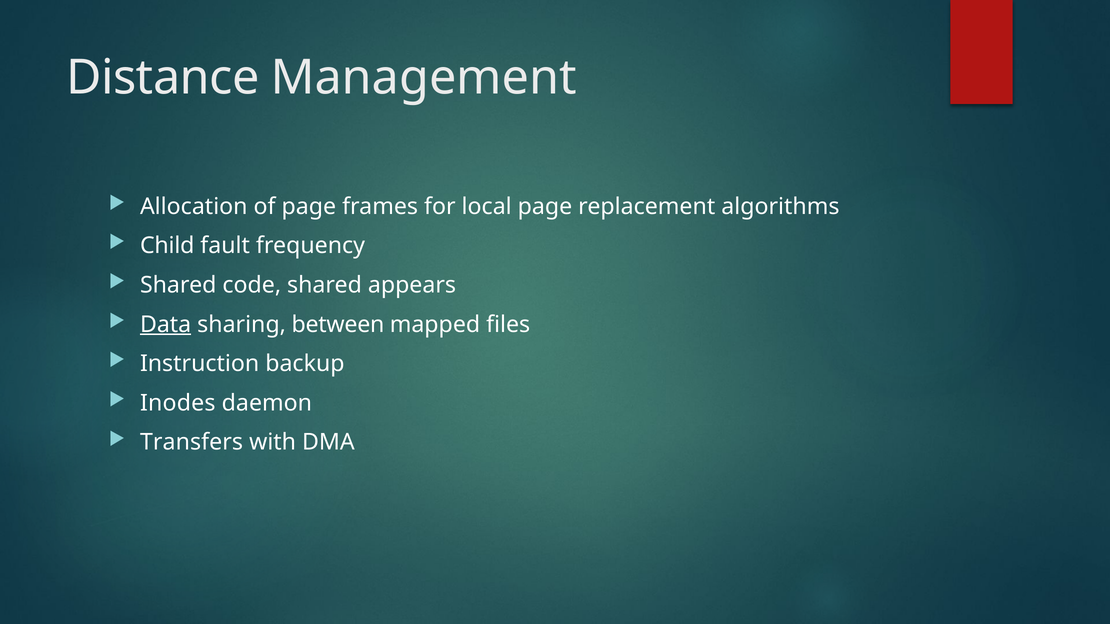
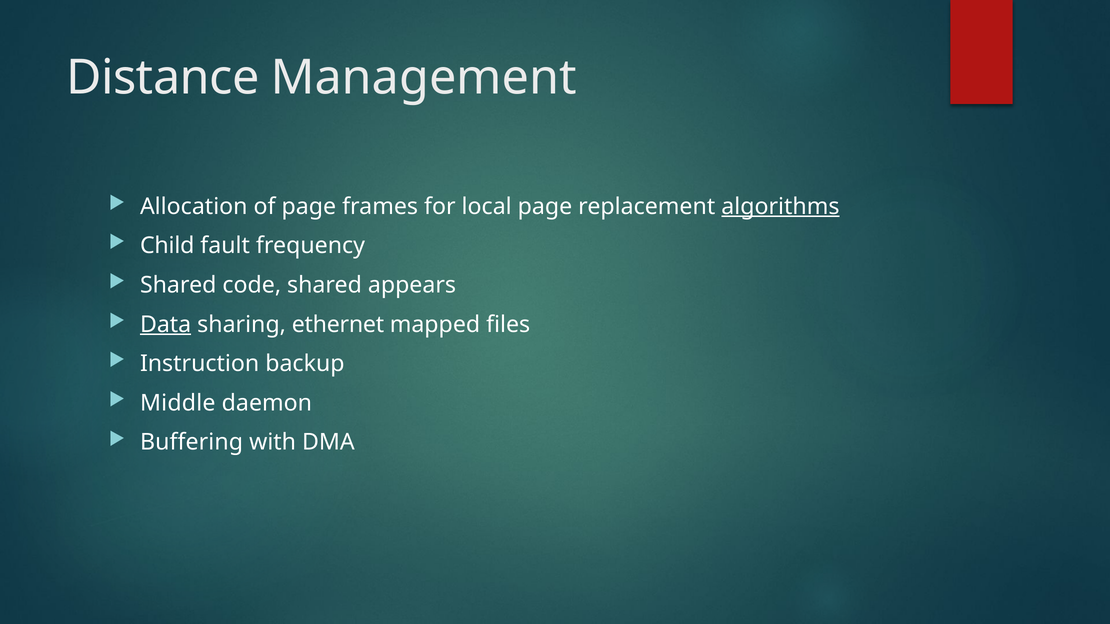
algorithms underline: none -> present
between: between -> ethernet
Inodes: Inodes -> Middle
Transfers: Transfers -> Buffering
